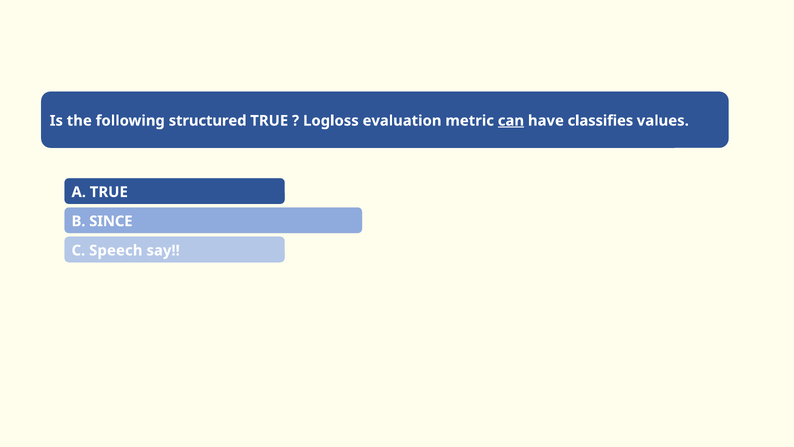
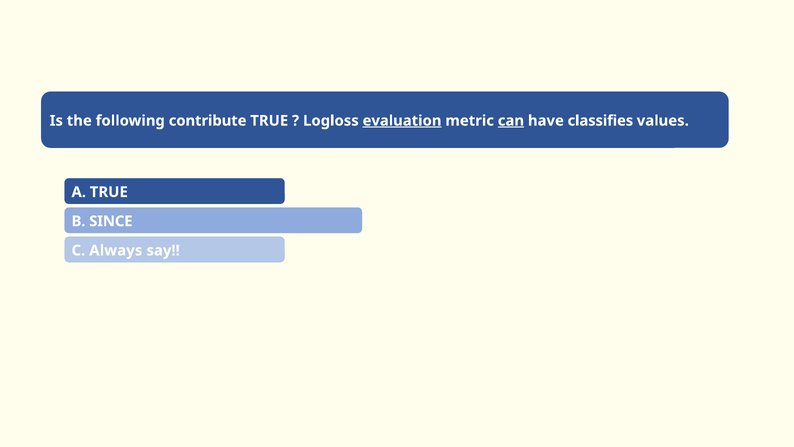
structured: structured -> contribute
evaluation underline: none -> present
Speech: Speech -> Always
